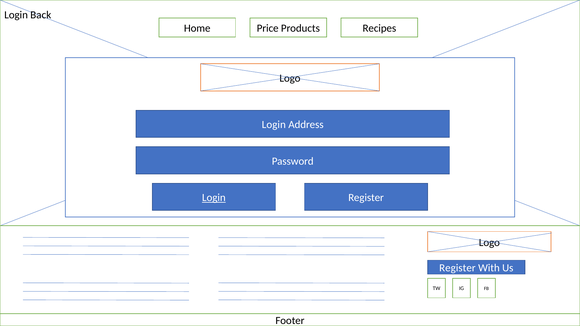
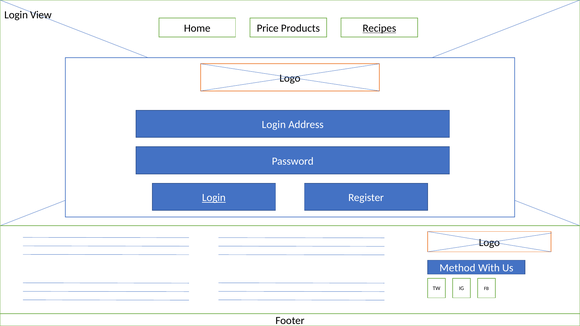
Back: Back -> View
Recipes underline: none -> present
Register at (457, 268): Register -> Method
